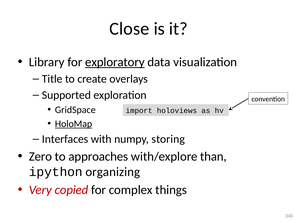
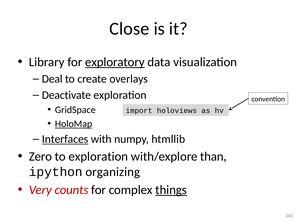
Title: Title -> Deal
Supported: Supported -> Deactivate
Interfaces underline: none -> present
storing: storing -> htmllib
to approaches: approaches -> exploration
copied: copied -> counts
things underline: none -> present
